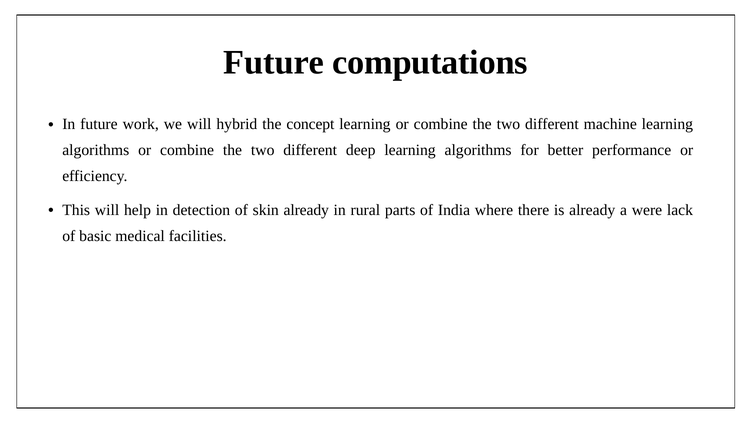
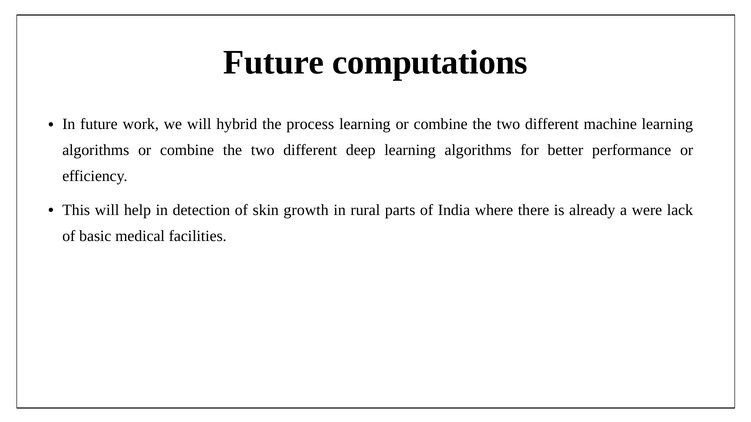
concept: concept -> process
skin already: already -> growth
